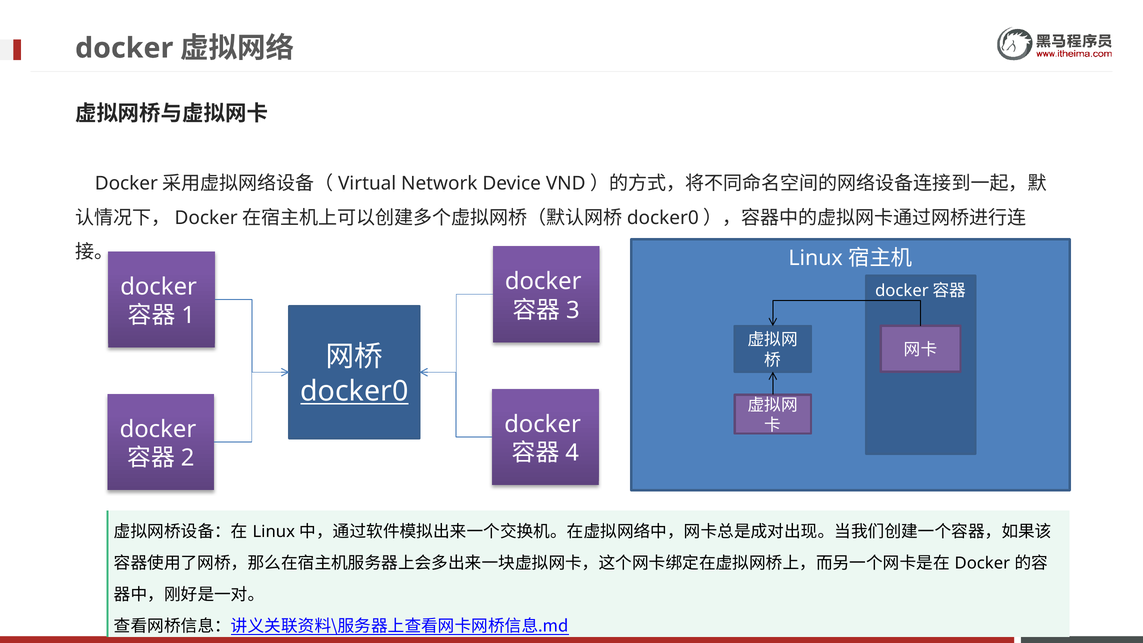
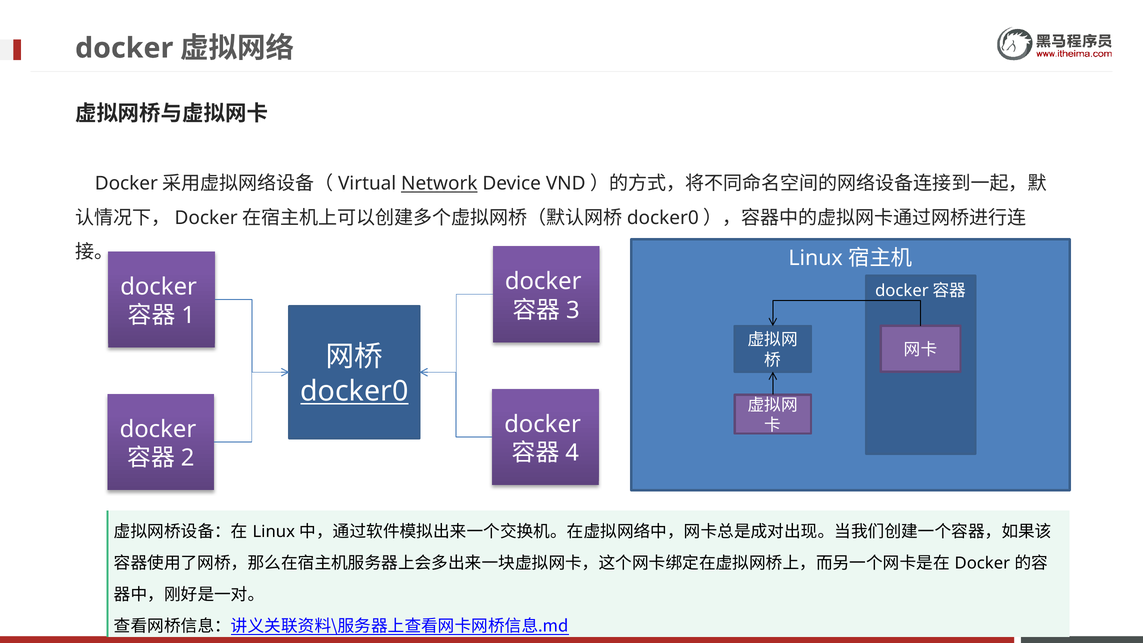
Network underline: none -> present
